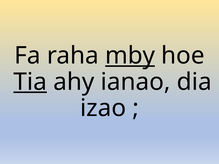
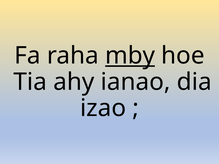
Tia underline: present -> none
